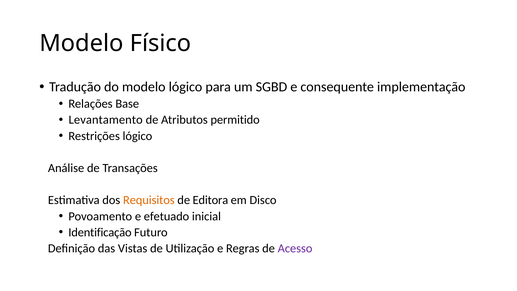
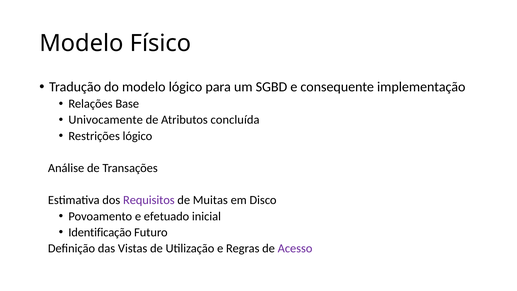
Levantamento: Levantamento -> Univocamente
permitido: permitido -> concluída
Requisitos colour: orange -> purple
Editora: Editora -> Muitas
